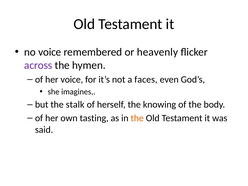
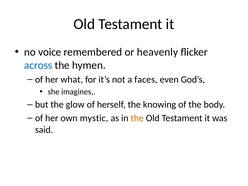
across colour: purple -> blue
her voice: voice -> what
stalk: stalk -> glow
tasting: tasting -> mystic
